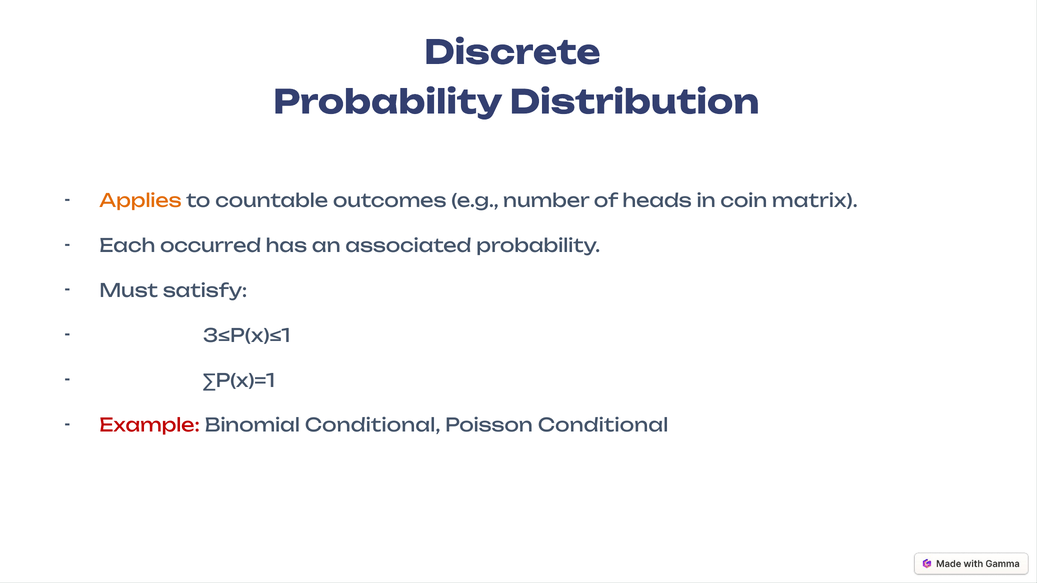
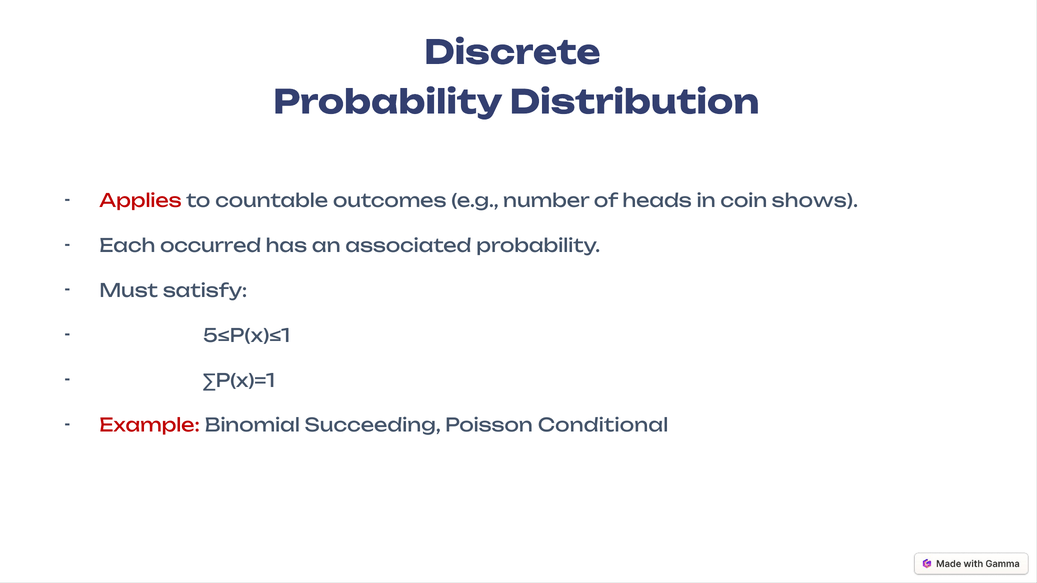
Applies colour: orange -> red
matrix: matrix -> shows
3≤P(x)≤1: 3≤P(x)≤1 -> 5≤P(x)≤1
Binomial Conditional: Conditional -> Succeeding
